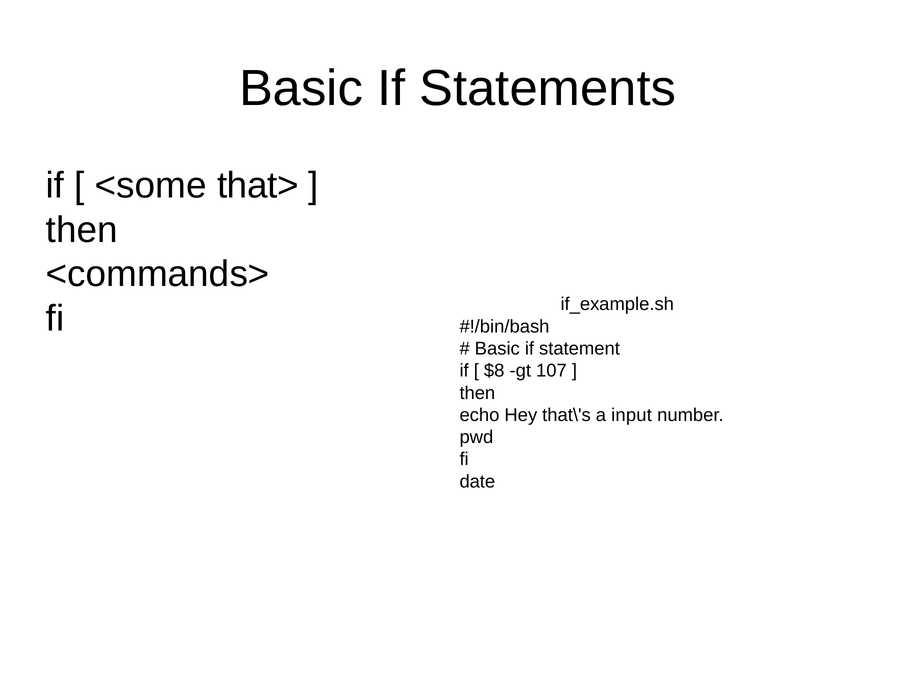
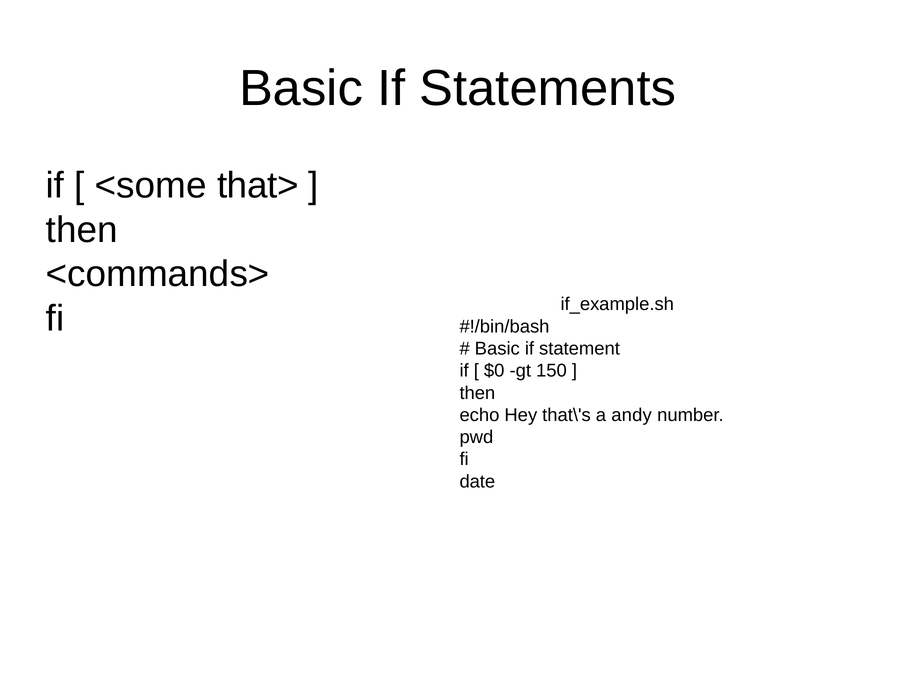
$8: $8 -> $0
107: 107 -> 150
input: input -> andy
